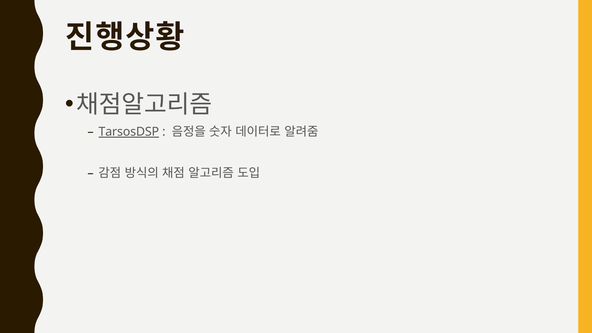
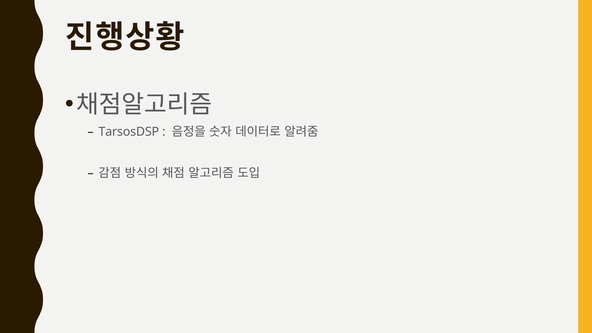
TarsosDSP underline: present -> none
